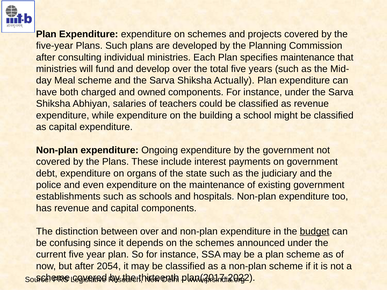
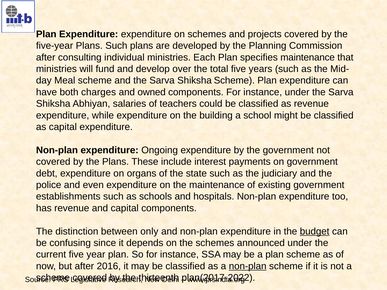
Shiksha Actually: Actually -> Scheme
charged: charged -> charges
between over: over -> only
2054: 2054 -> 2016
non-plan at (248, 266) underline: none -> present
